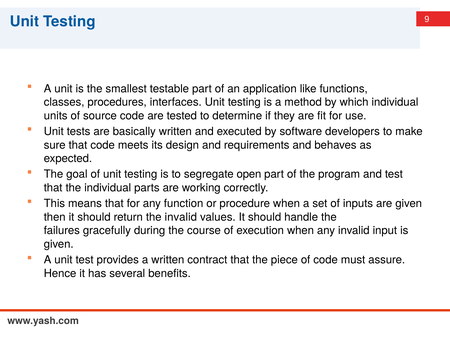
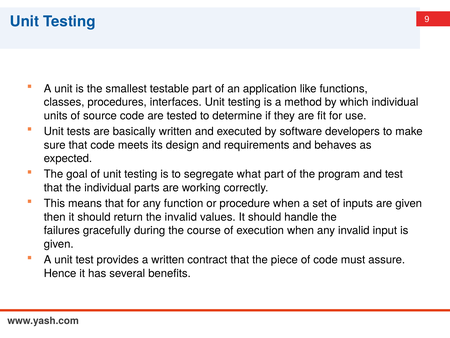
open: open -> what
